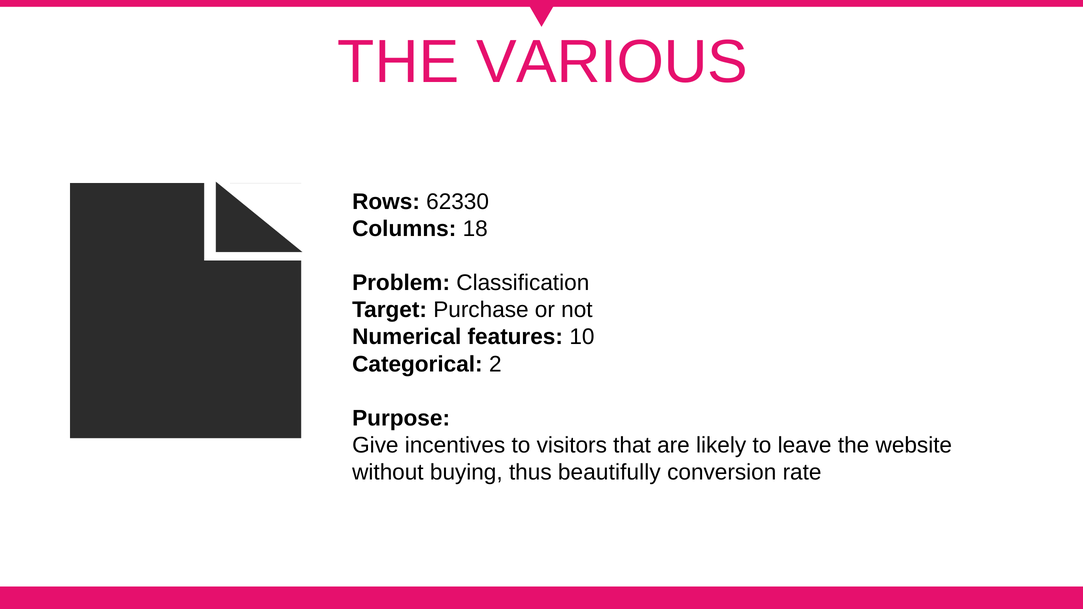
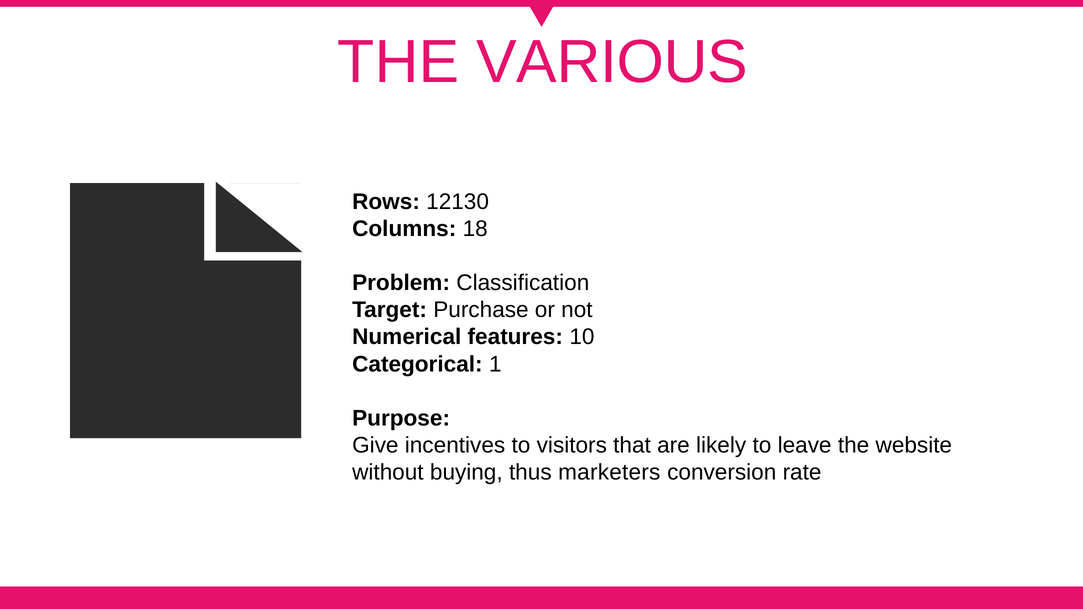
62330: 62330 -> 12130
2: 2 -> 1
beautifully: beautifully -> marketers
